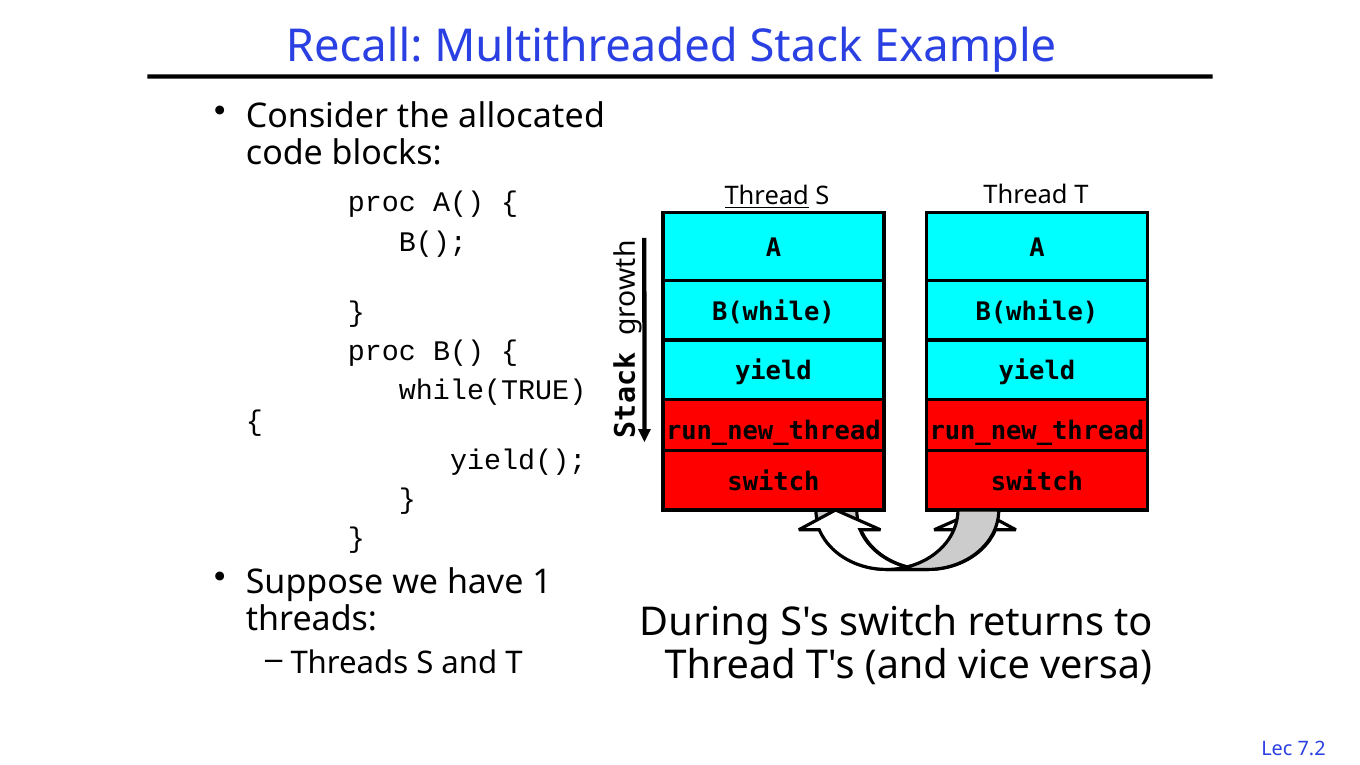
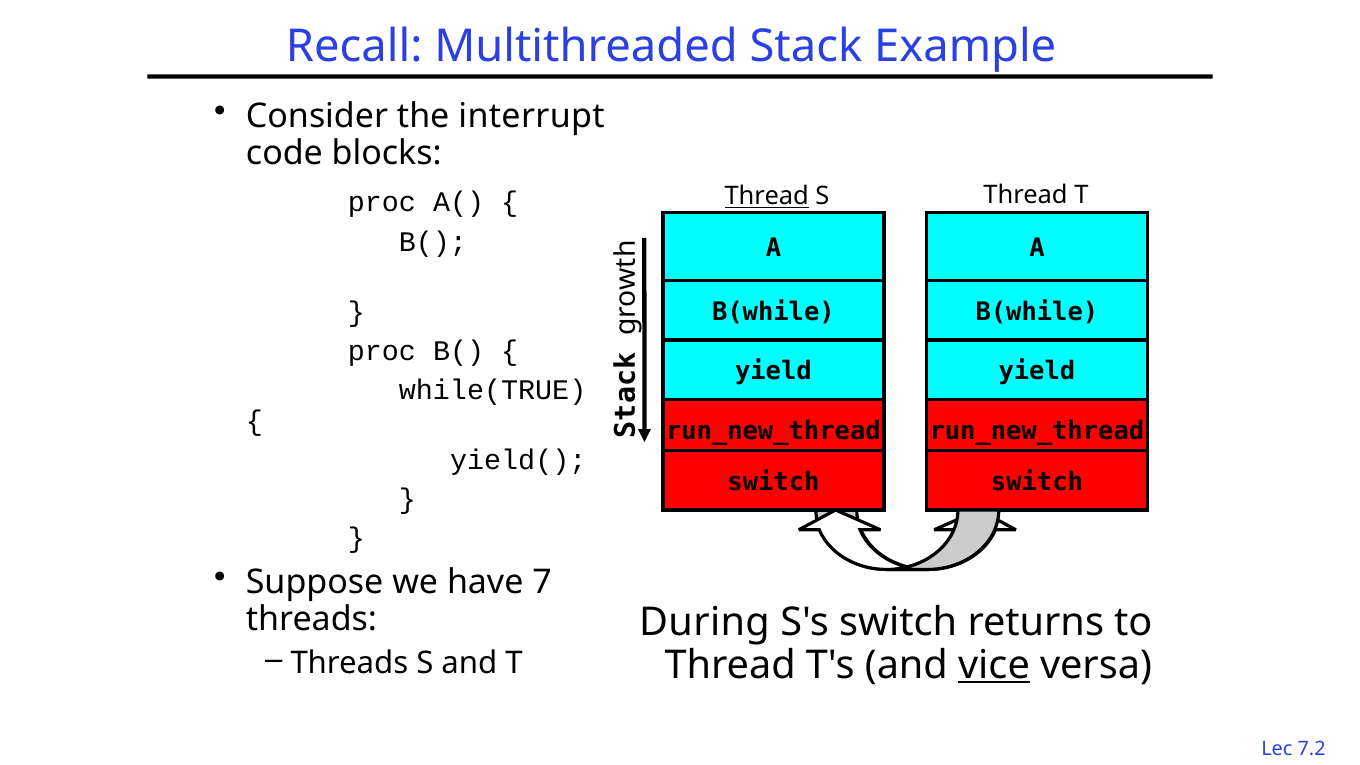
allocated: allocated -> interrupt
1: 1 -> 7
vice underline: none -> present
